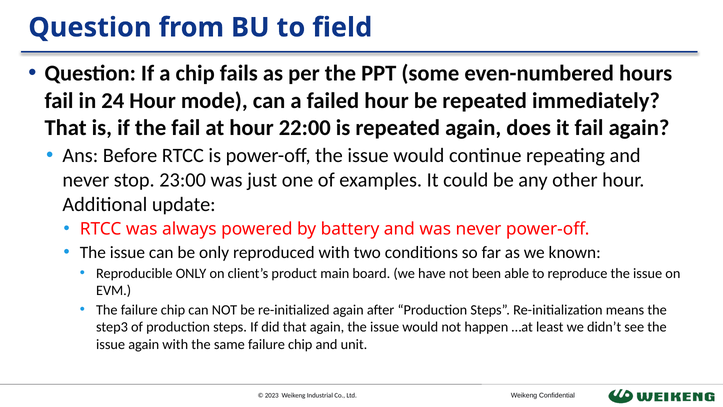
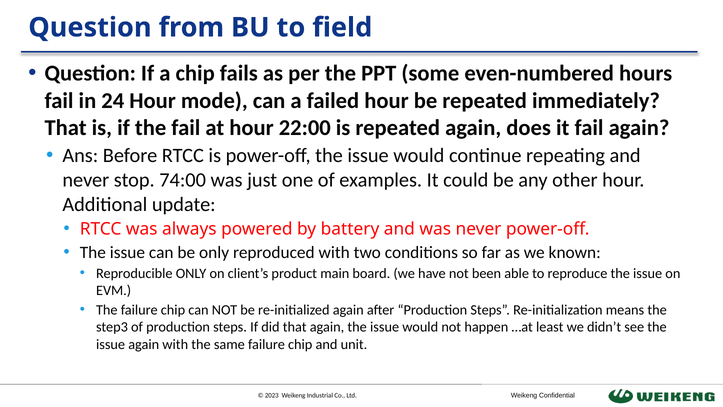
23:00: 23:00 -> 74:00
